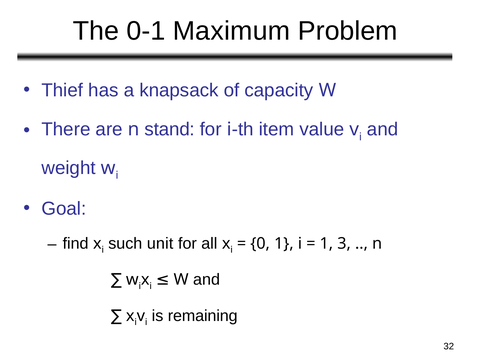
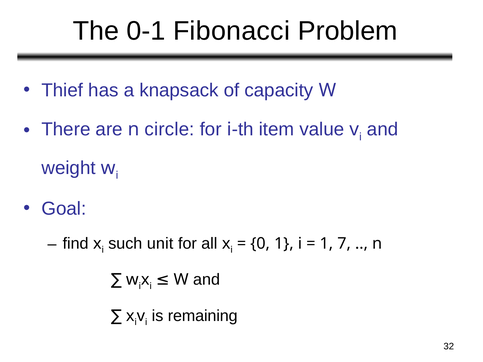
Maximum: Maximum -> Fibonacci
stand: stand -> circle
3: 3 -> 7
